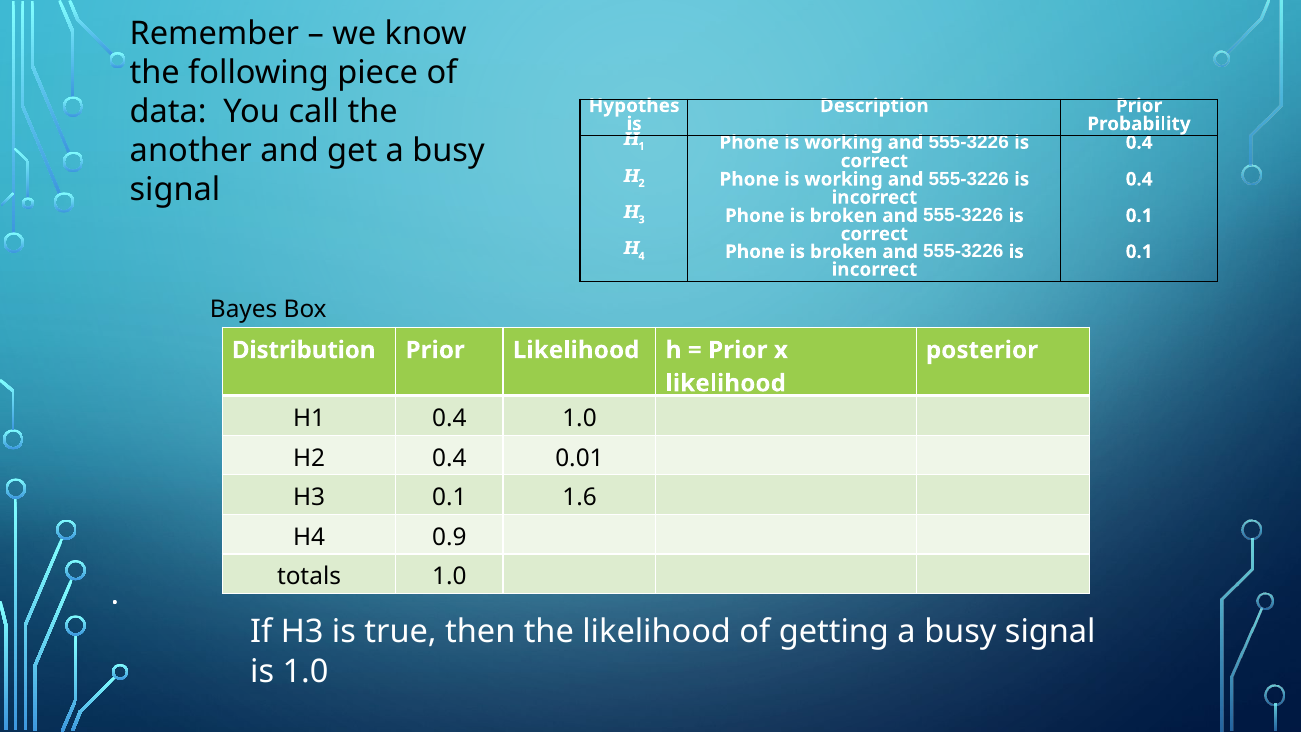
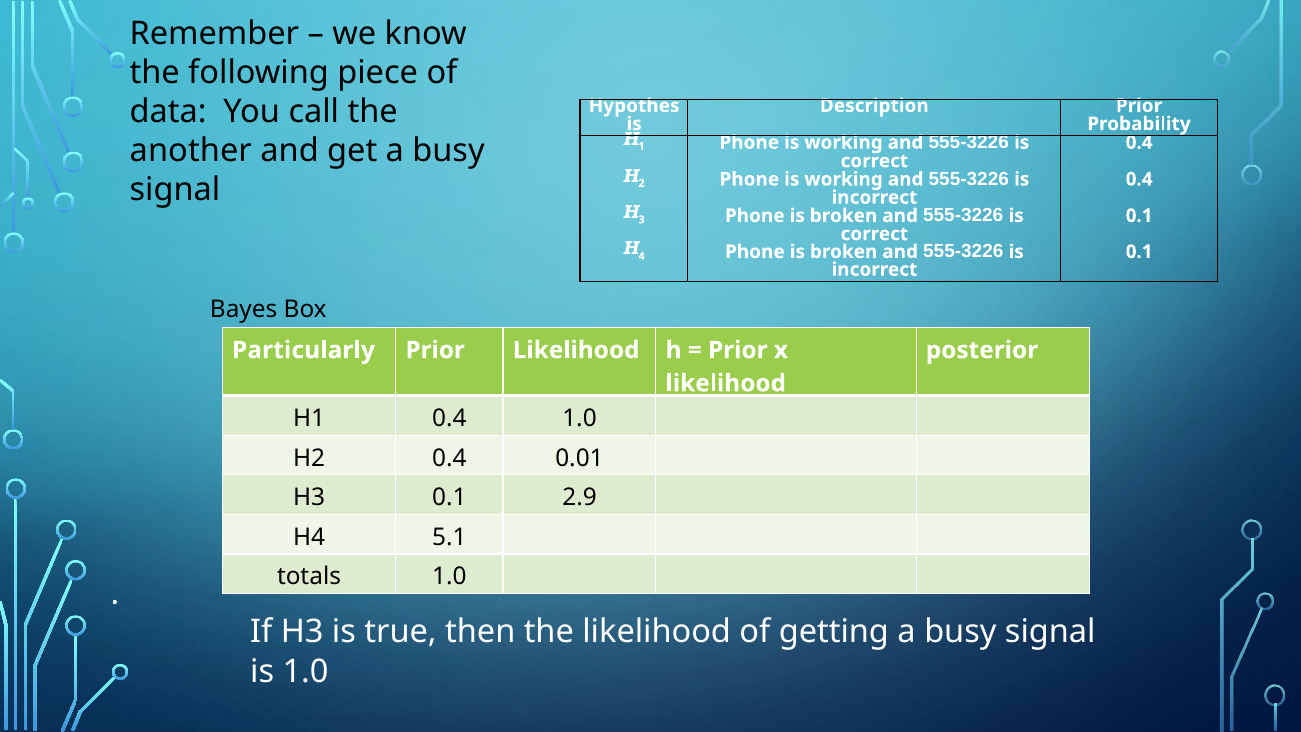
Distribution: Distribution -> Particularly
1.6: 1.6 -> 2.9
0.9: 0.9 -> 5.1
